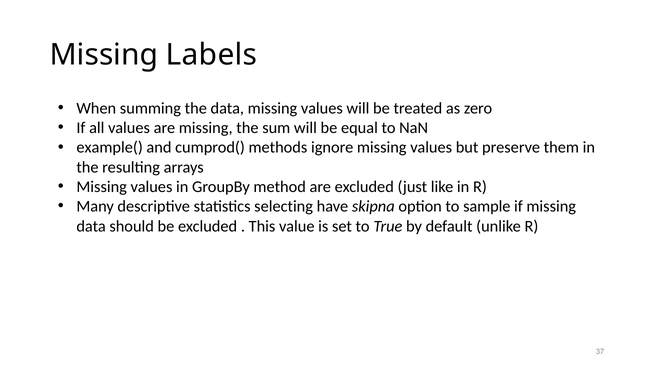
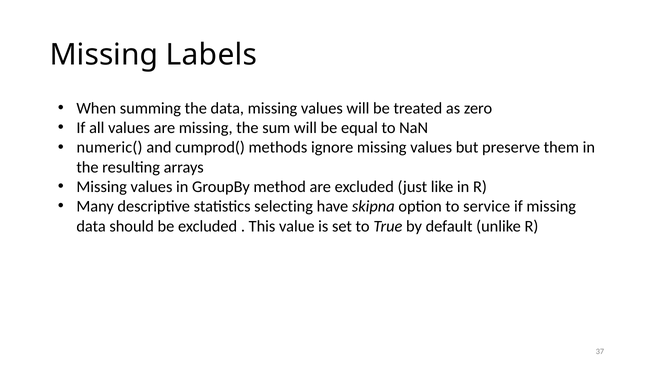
example(: example( -> numeric(
sample: sample -> service
